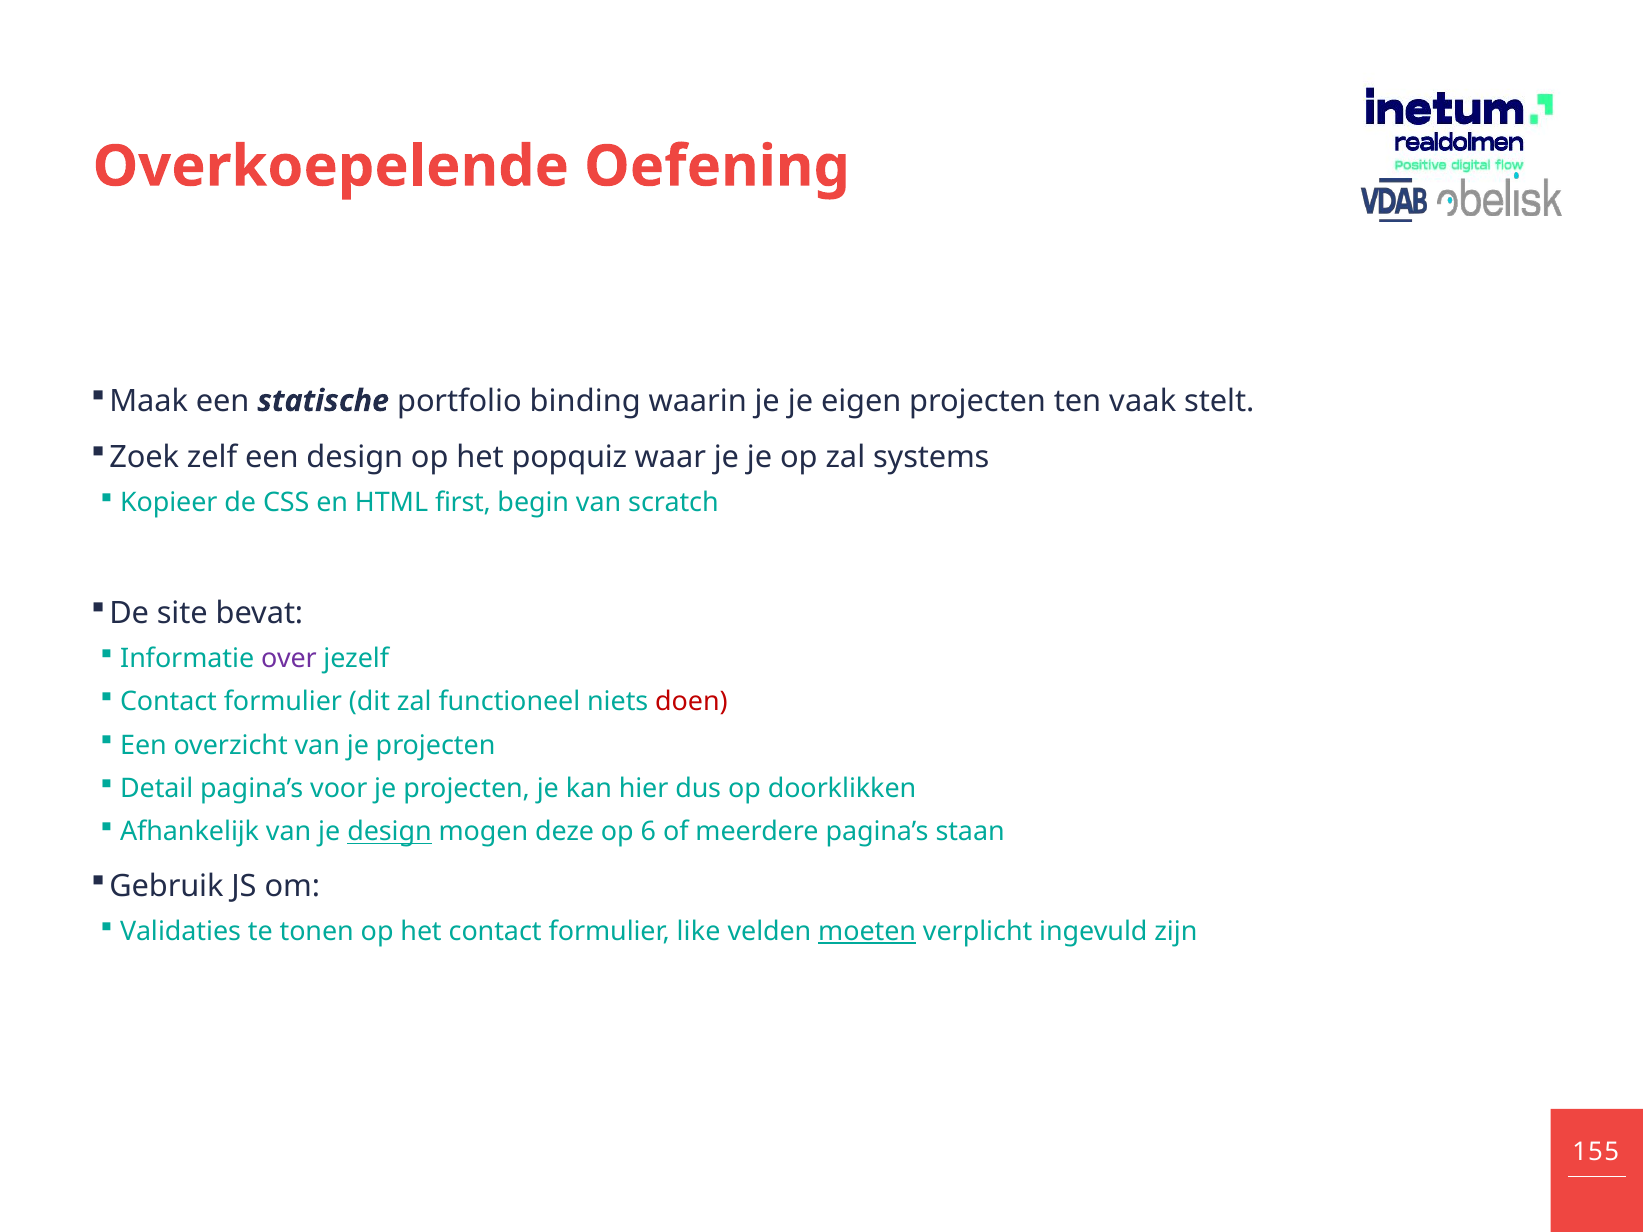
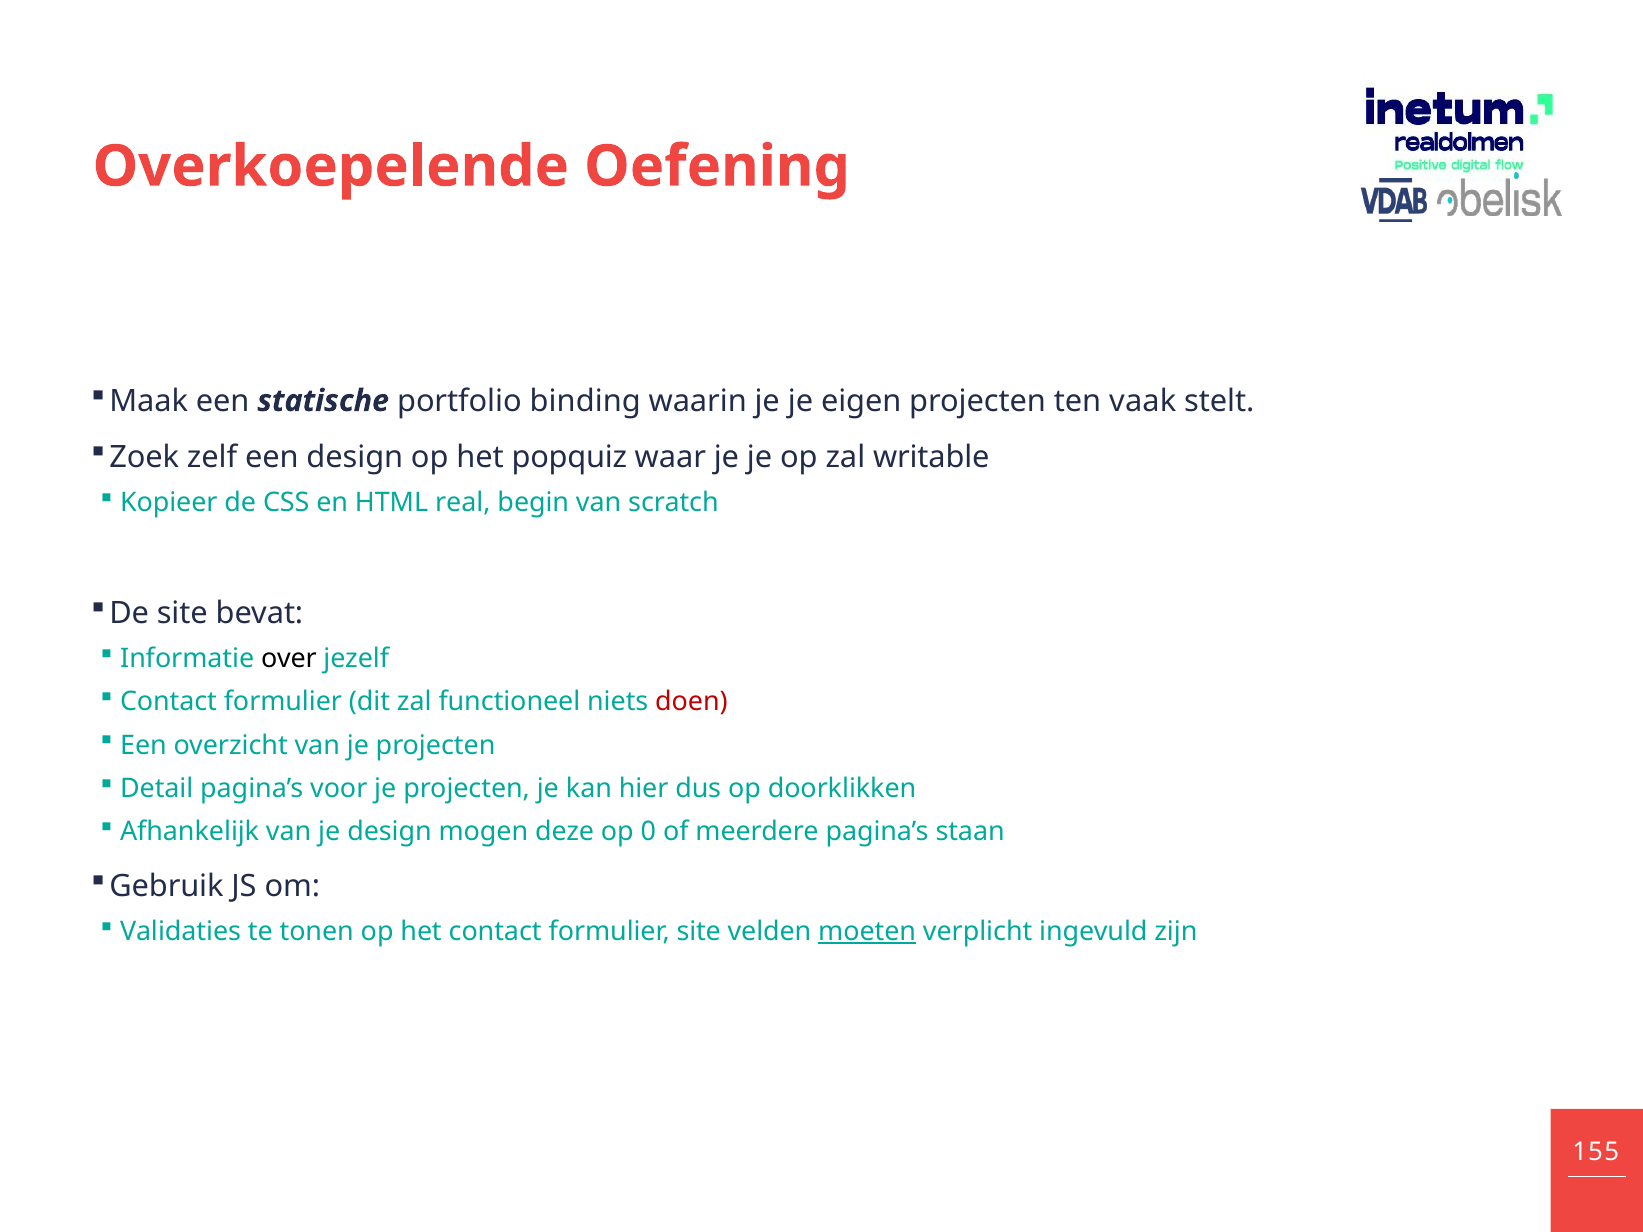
systems: systems -> writable
first: first -> real
over colour: purple -> black
design at (390, 832) underline: present -> none
6: 6 -> 0
formulier like: like -> site
